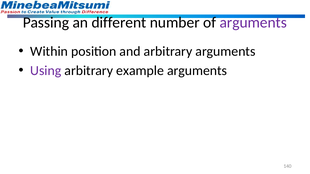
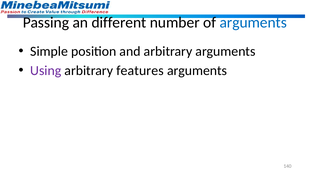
arguments at (253, 23) colour: purple -> blue
Within: Within -> Simple
example: example -> features
